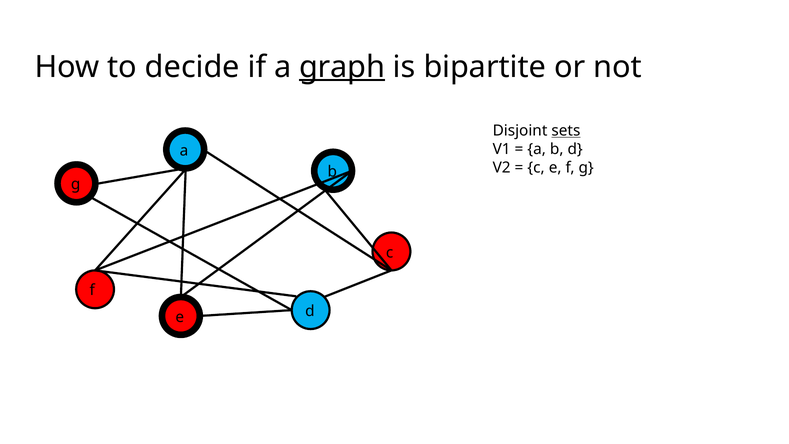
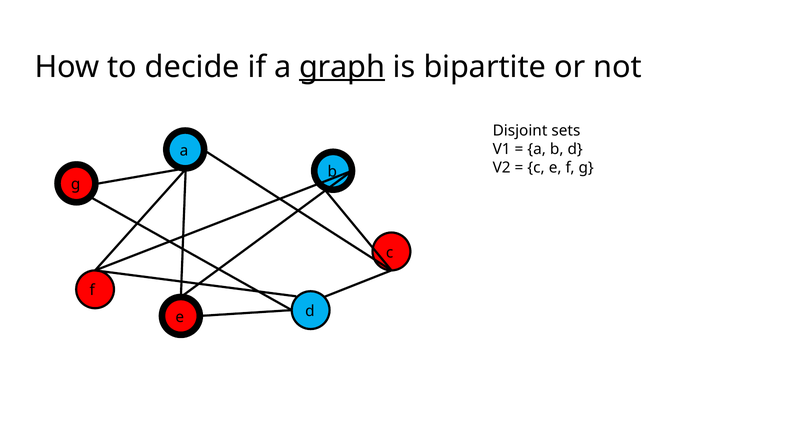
sets underline: present -> none
